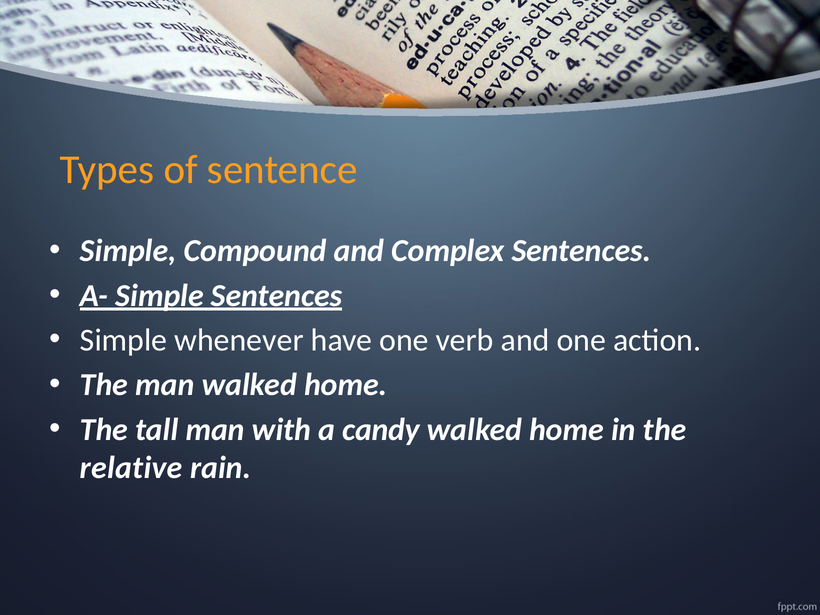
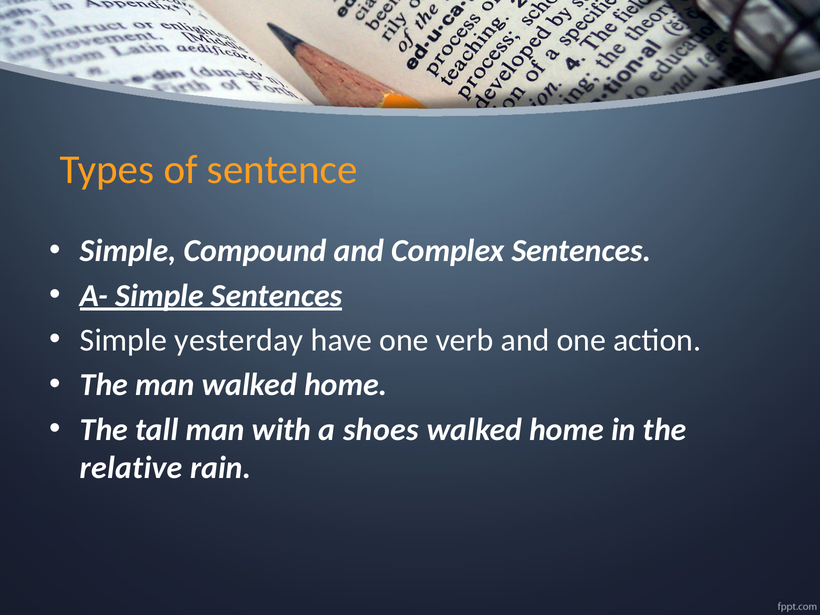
whenever: whenever -> yesterday
candy: candy -> shoes
